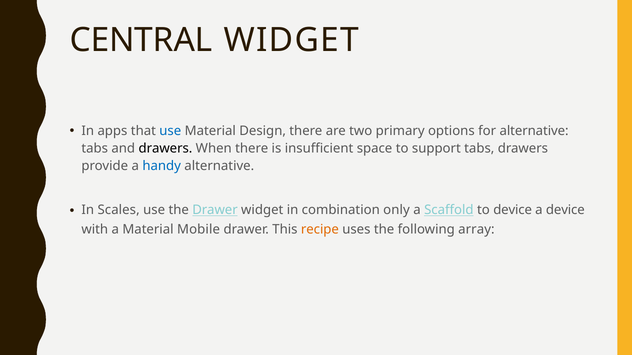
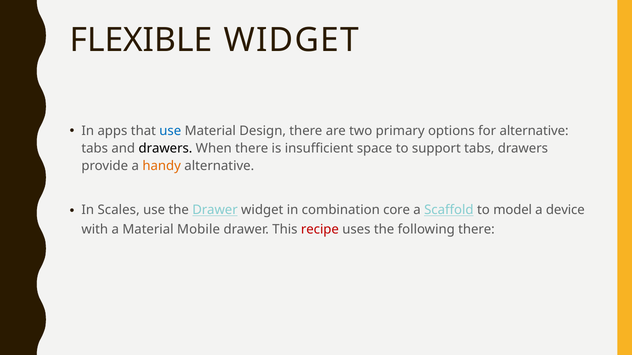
CENTRAL: CENTRAL -> FLEXIBLE
handy colour: blue -> orange
only: only -> core
to device: device -> model
recipe colour: orange -> red
following array: array -> there
